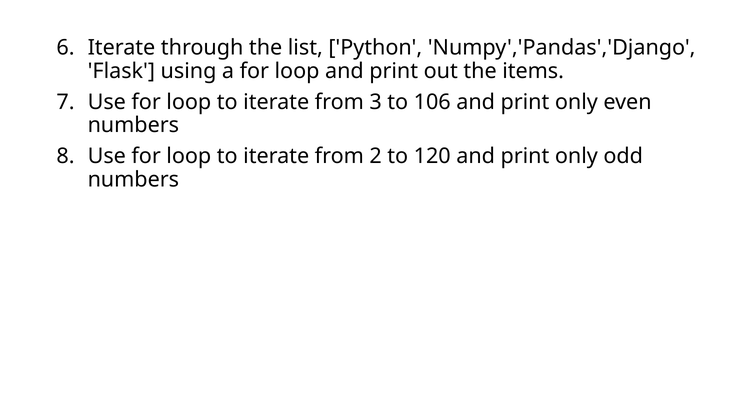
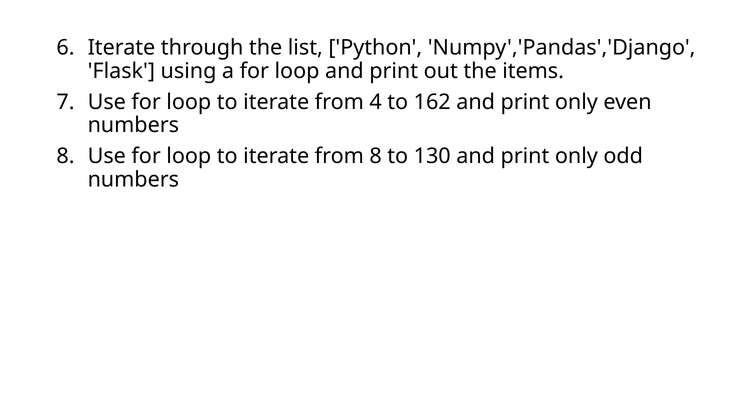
3: 3 -> 4
106: 106 -> 162
from 2: 2 -> 8
120: 120 -> 130
